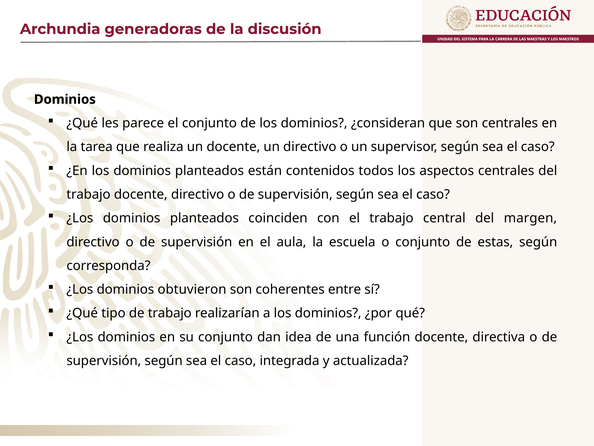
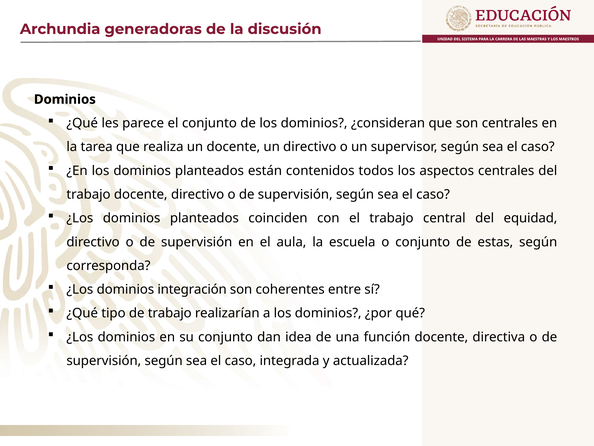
margen: margen -> equidad
obtuvieron: obtuvieron -> integración
